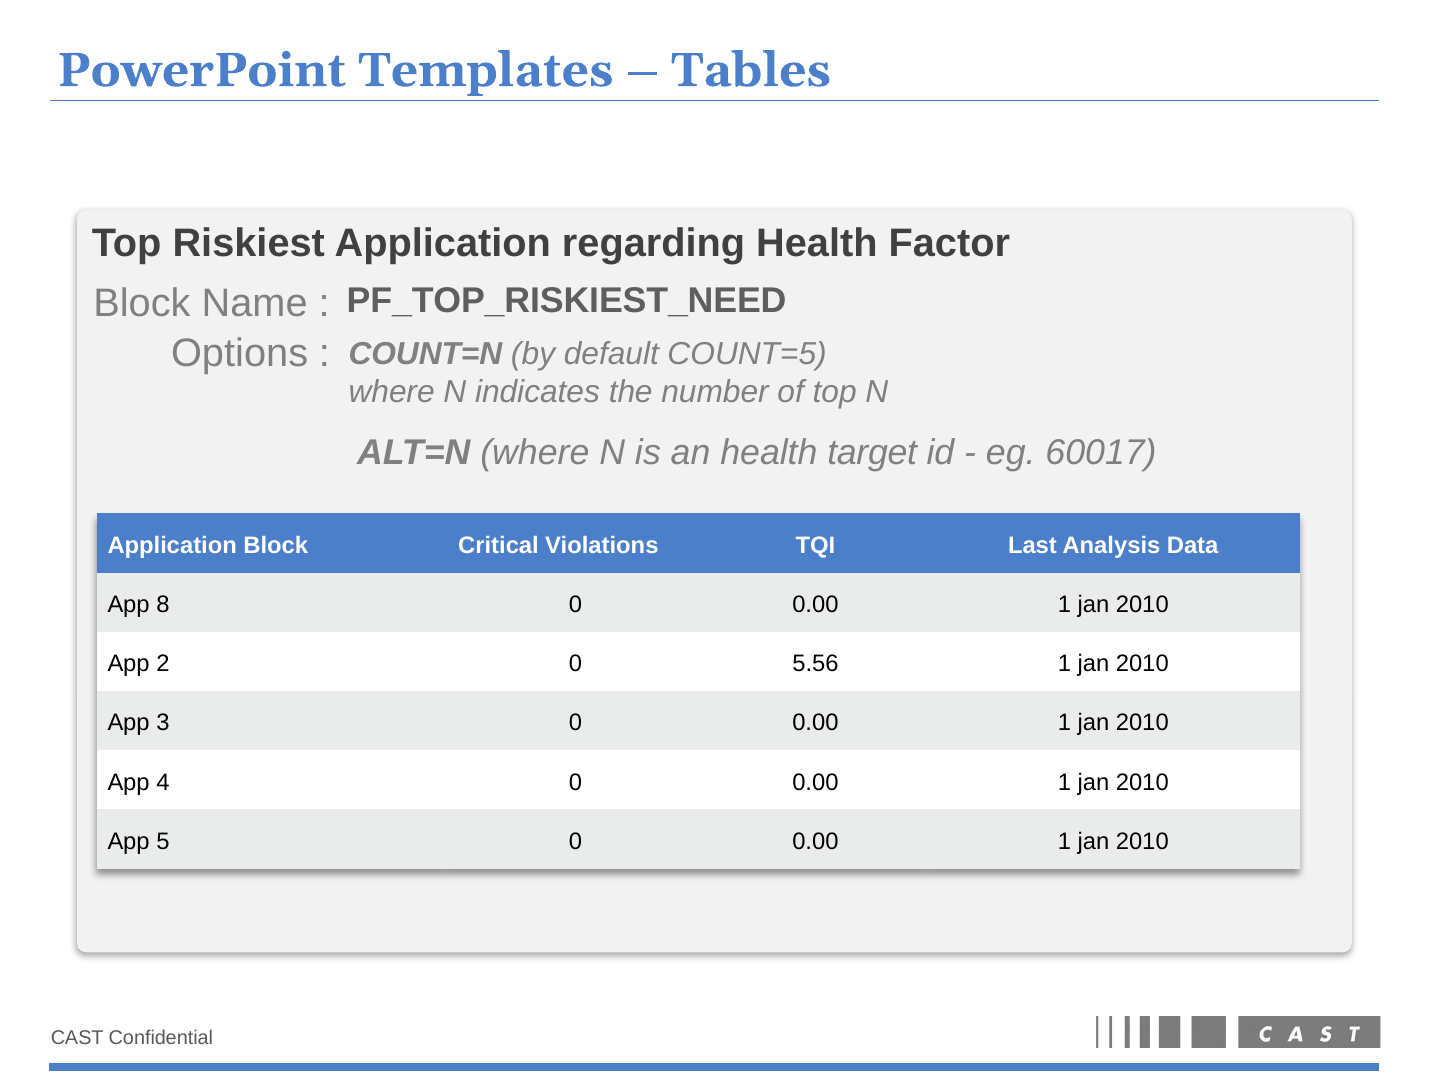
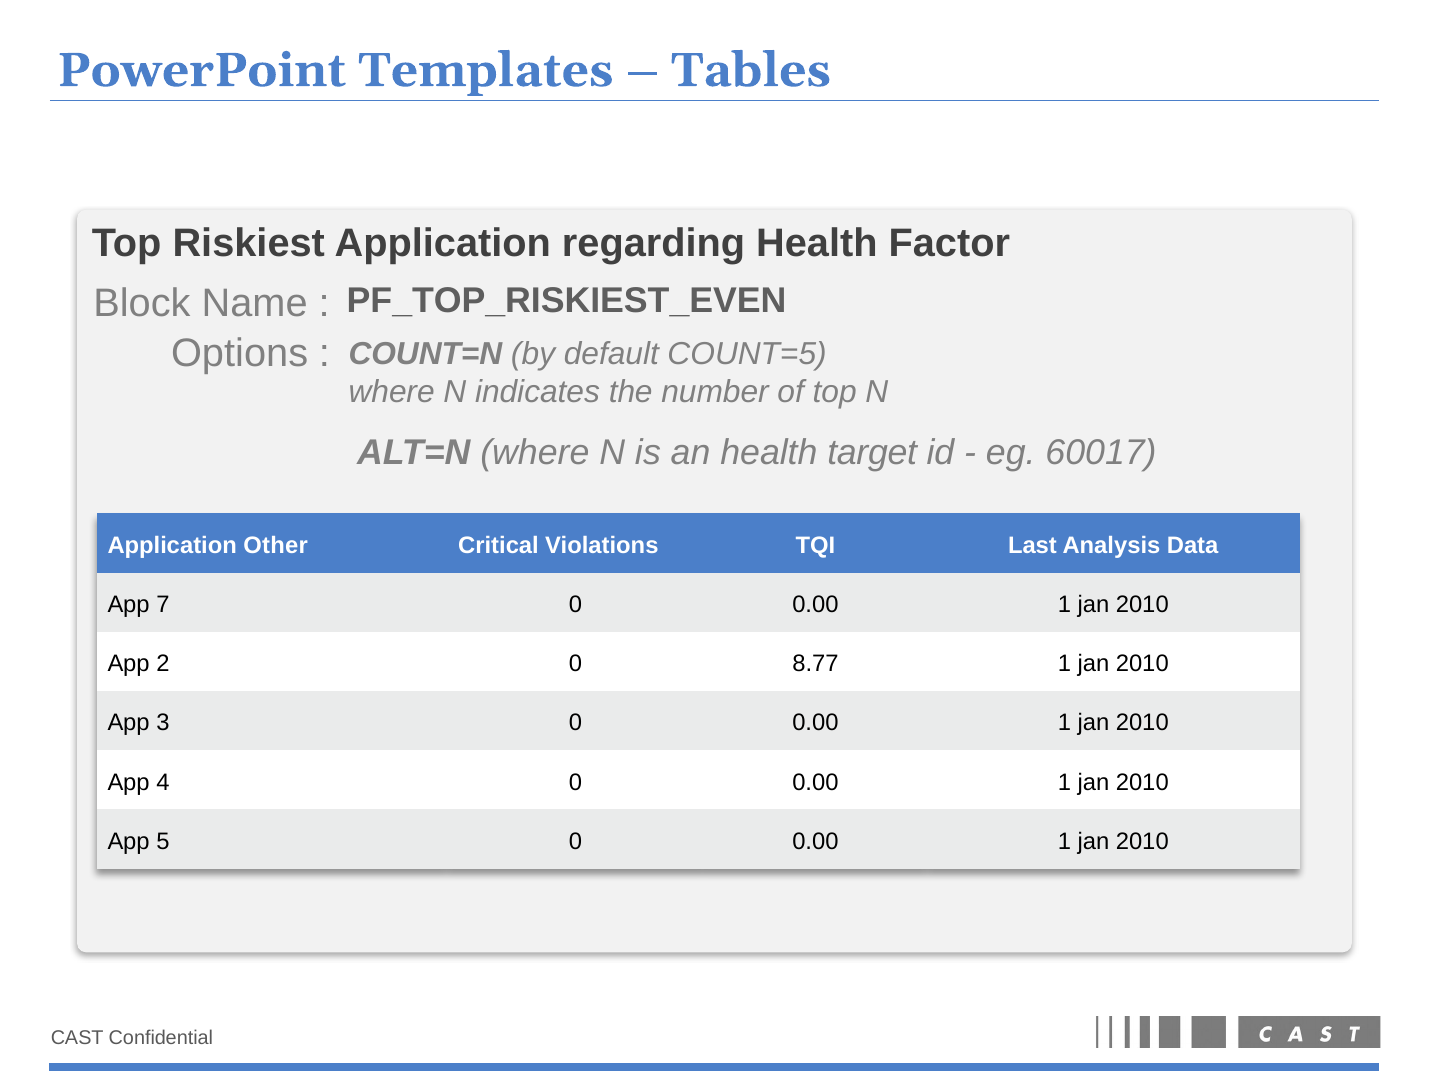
PF_TOP_RISKIEST_NEED: PF_TOP_RISKIEST_NEED -> PF_TOP_RISKIEST_EVEN
Application Block: Block -> Other
8: 8 -> 7
5.56: 5.56 -> 8.77
